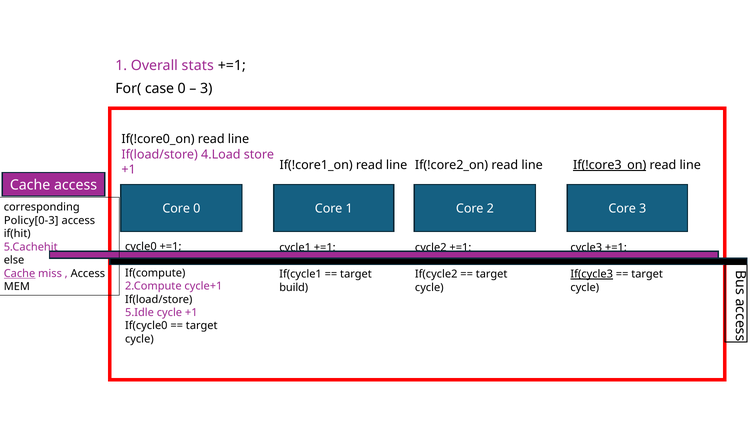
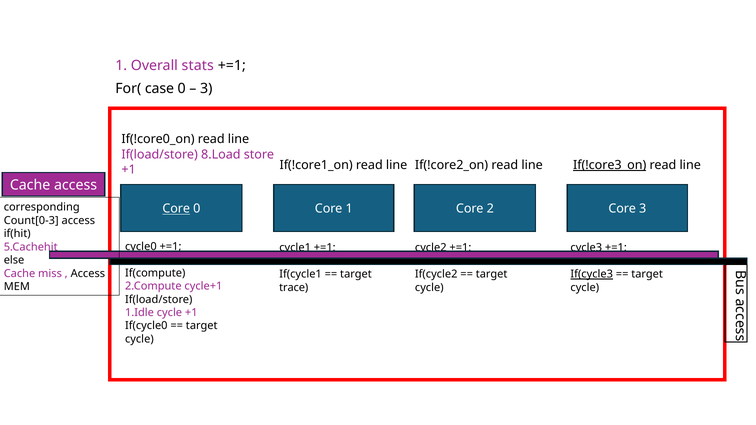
4.Load: 4.Load -> 8.Load
Core at (176, 209) underline: none -> present
Policy[0-3: Policy[0-3 -> Count[0-3
Cache at (20, 274) underline: present -> none
build: build -> trace
5.Idle: 5.Idle -> 1.Idle
